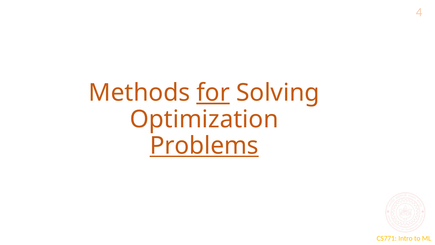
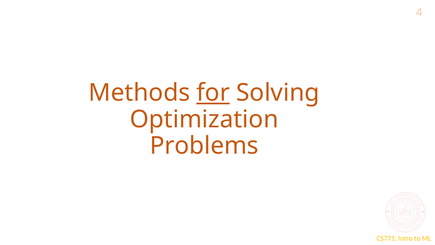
Problems underline: present -> none
